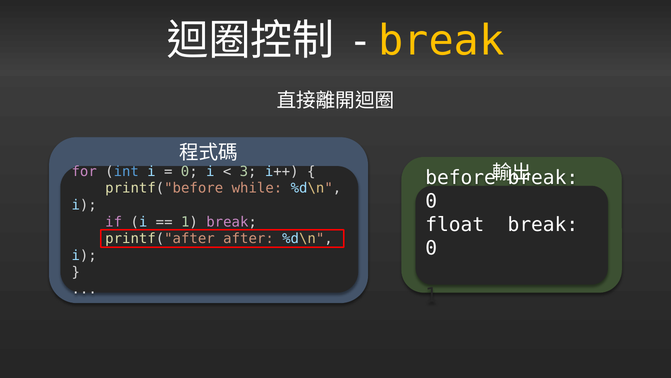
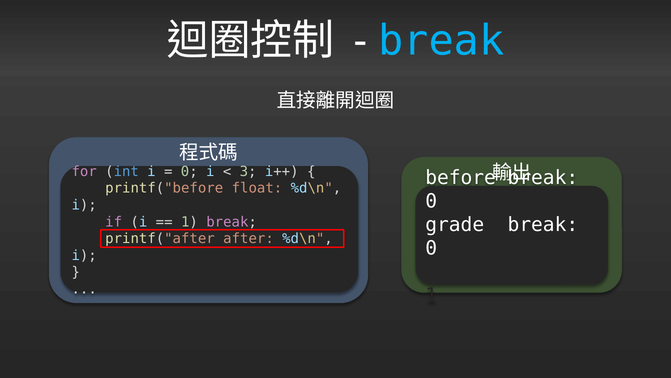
break at (441, 41) colour: yellow -> light blue
while: while -> float
float: float -> grade
